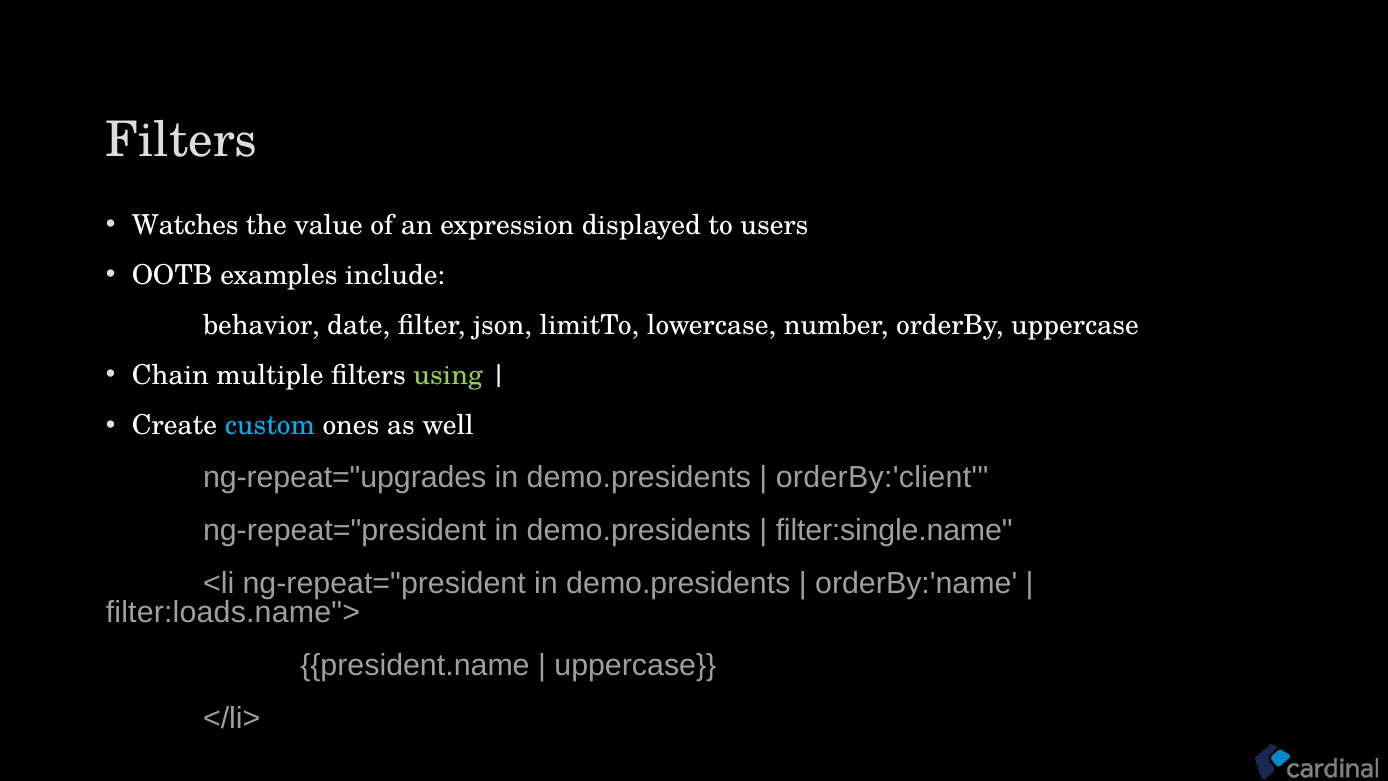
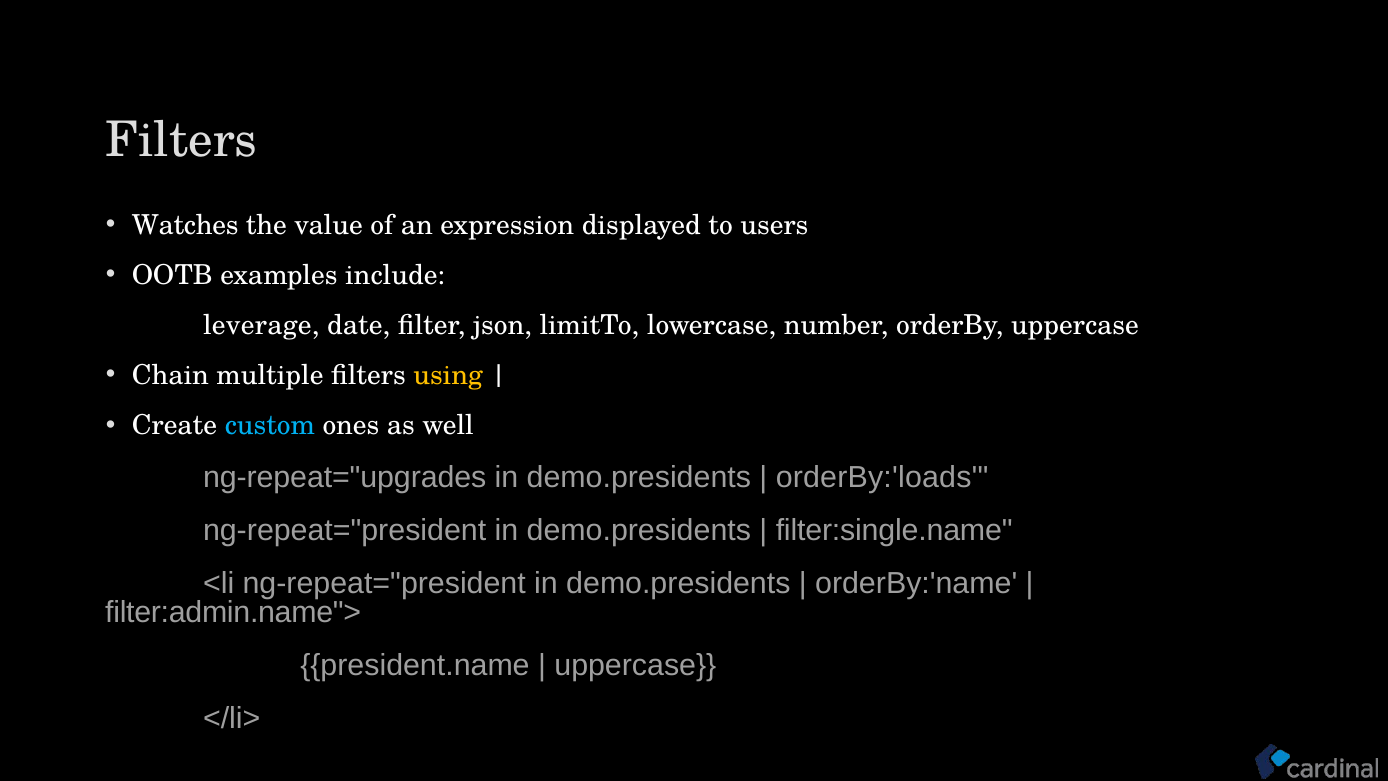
behavior: behavior -> leverage
using colour: light green -> yellow
orderBy:'client: orderBy:'client -> orderBy:'loads
filter:loads.name">: filter:loads.name"> -> filter:admin.name">
